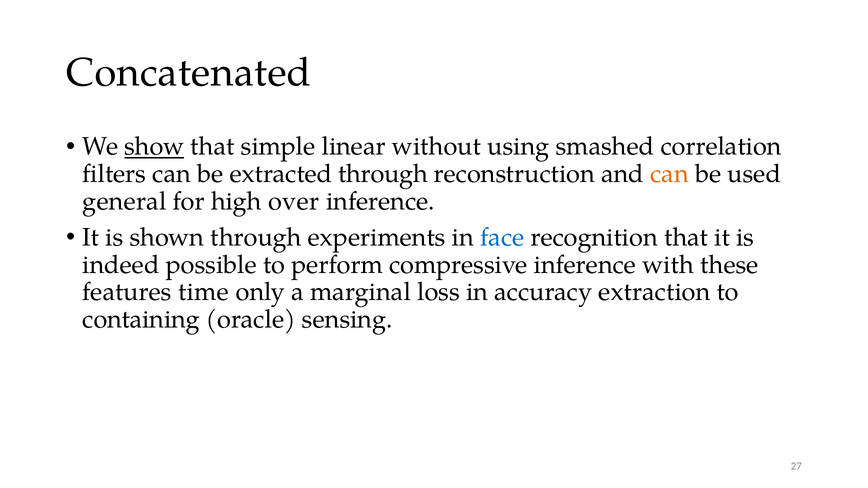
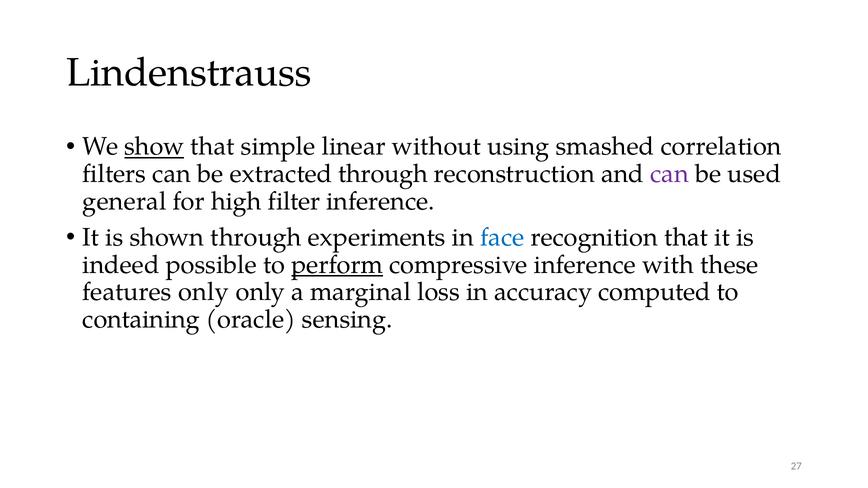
Concatenated: Concatenated -> Lindenstrauss
can at (669, 174) colour: orange -> purple
over: over -> filter
perform underline: none -> present
features time: time -> only
extraction: extraction -> computed
